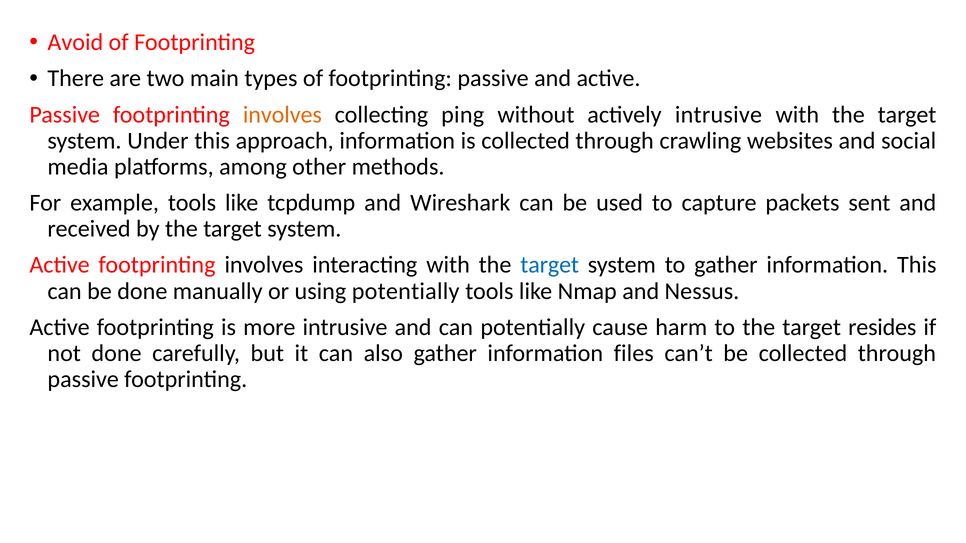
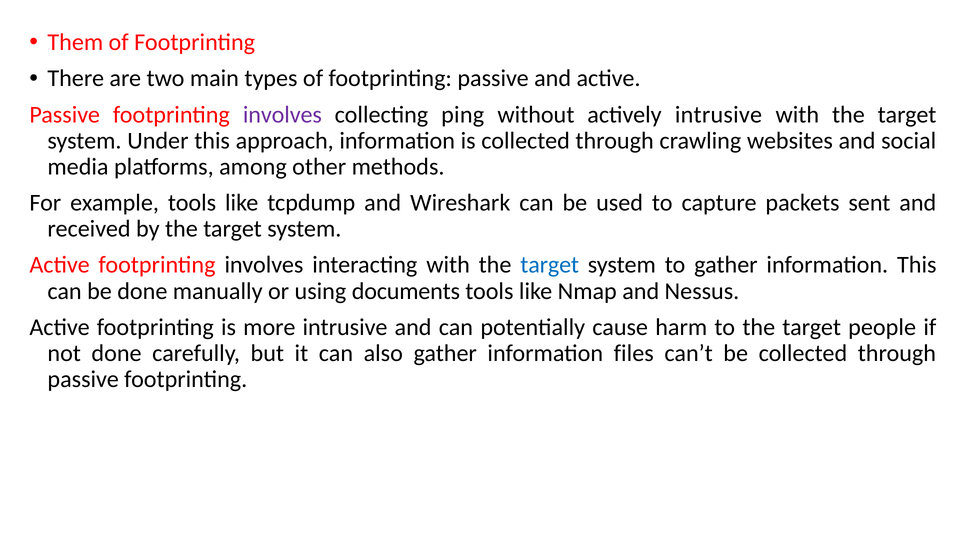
Avoid: Avoid -> Them
involves at (282, 115) colour: orange -> purple
using potentially: potentially -> documents
resides: resides -> people
